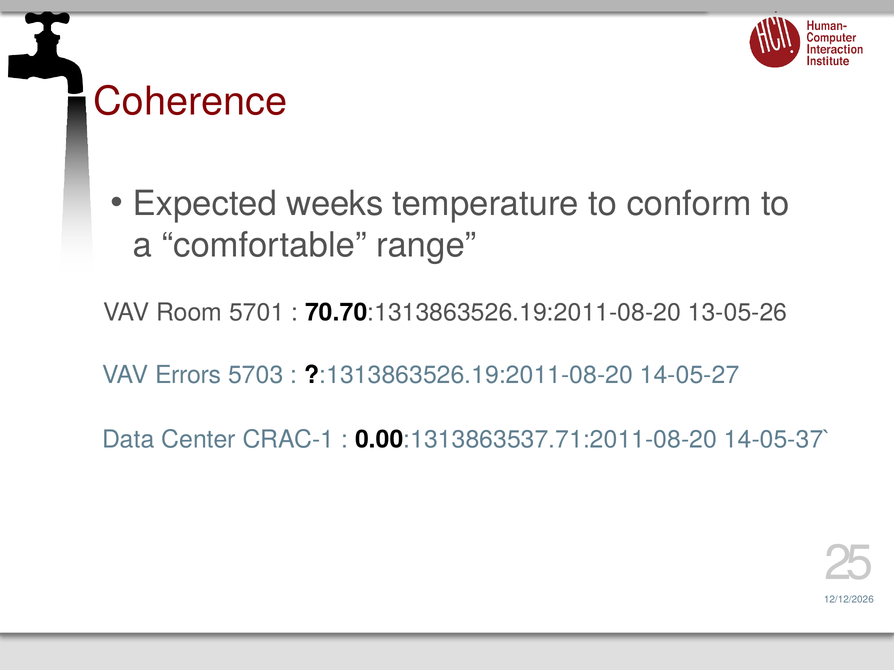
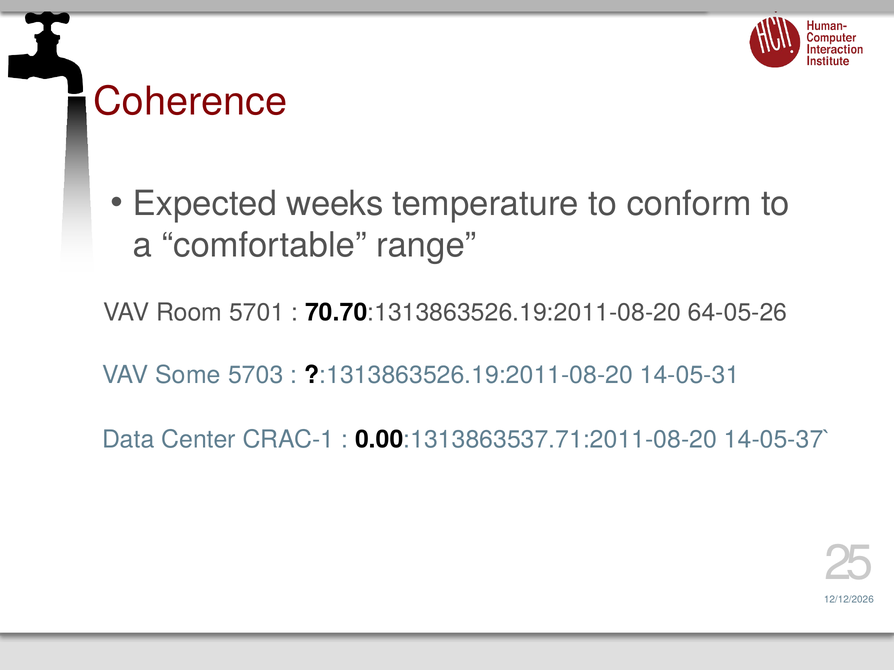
13-05-26: 13-05-26 -> 64-05-26
Errors: Errors -> Some
14-05-27: 14-05-27 -> 14-05-31
